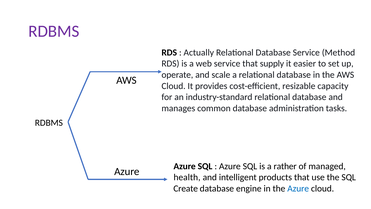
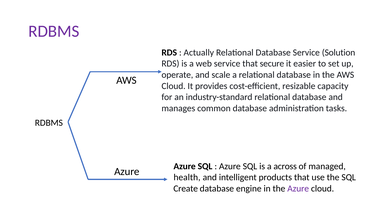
Method: Method -> Solution
supply: supply -> secure
rather: rather -> across
Azure at (298, 188) colour: blue -> purple
